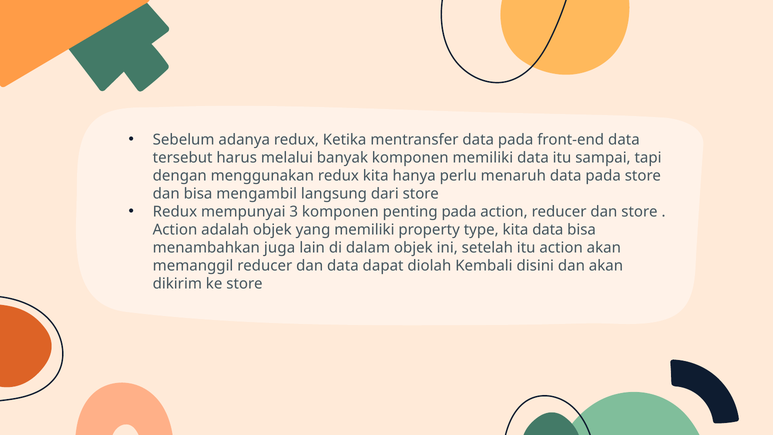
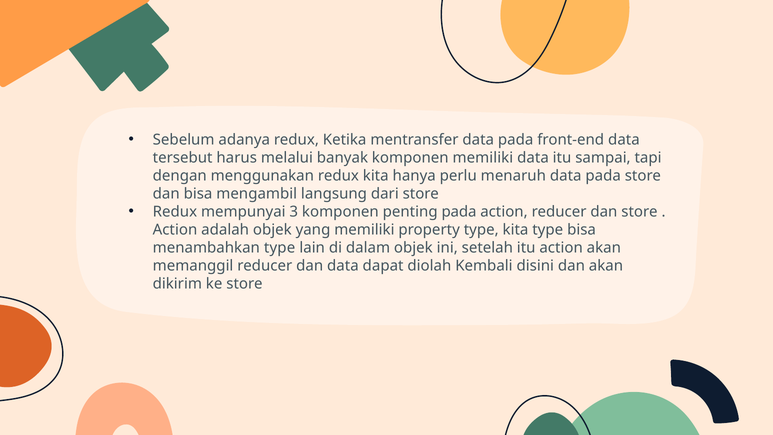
kita data: data -> type
menambahkan juga: juga -> type
